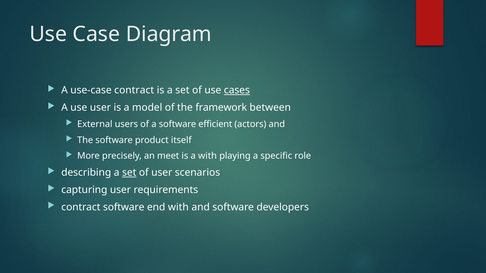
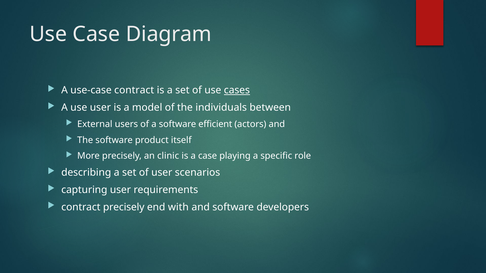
framework: framework -> individuals
meet: meet -> clinic
a with: with -> case
set at (129, 173) underline: present -> none
contract software: software -> precisely
